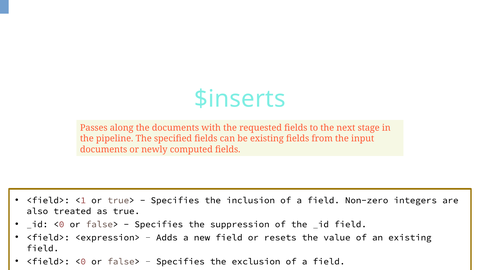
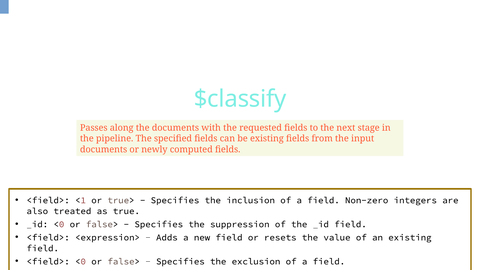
$inserts: $inserts -> $classify
